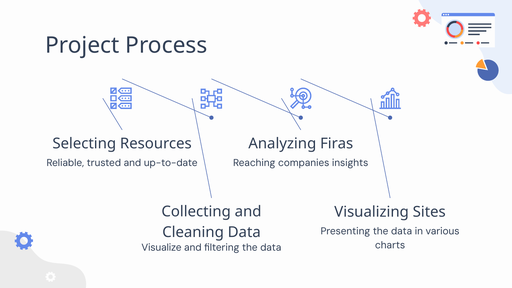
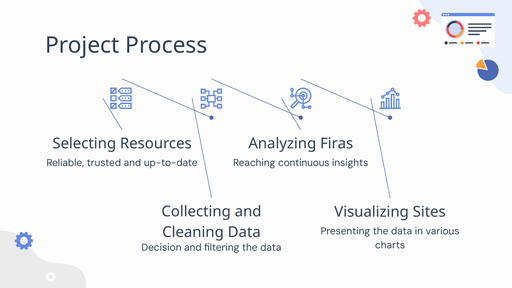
companies: companies -> continuous
Visualize: Visualize -> Decision
